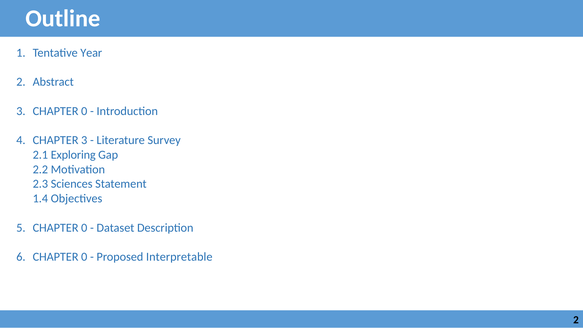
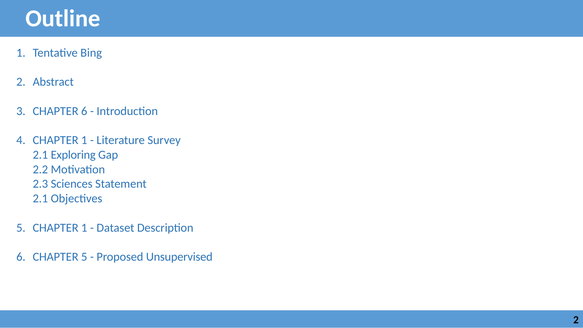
Year: Year -> Bing
3 CHAPTER 0: 0 -> 6
4 CHAPTER 3: 3 -> 1
1.4 at (40, 199): 1.4 -> 2.1
0 at (84, 228): 0 -> 1
0 at (84, 257): 0 -> 5
Interpretable: Interpretable -> Unsupervised
